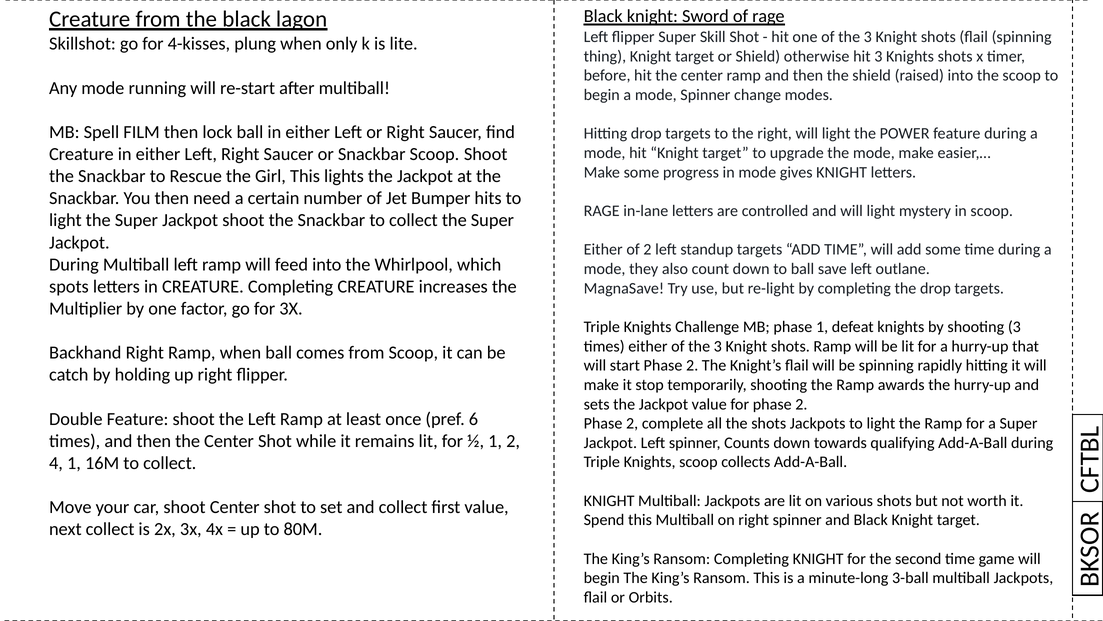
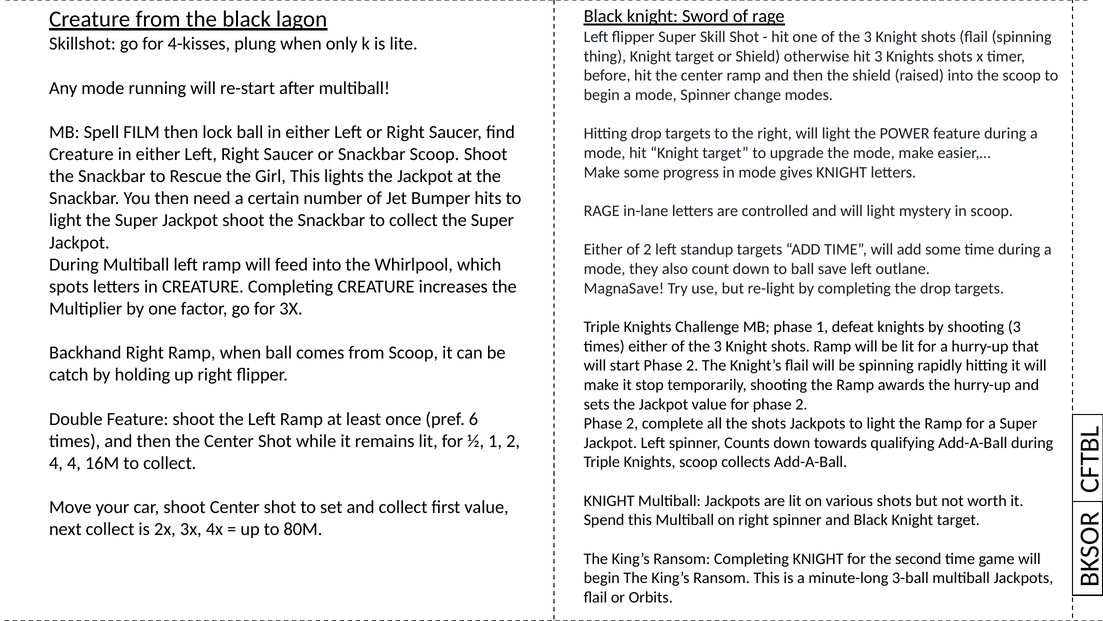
4 1: 1 -> 4
